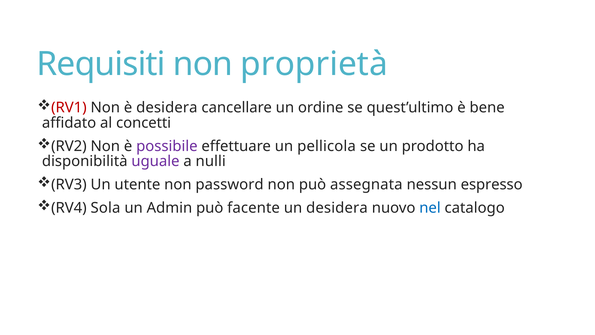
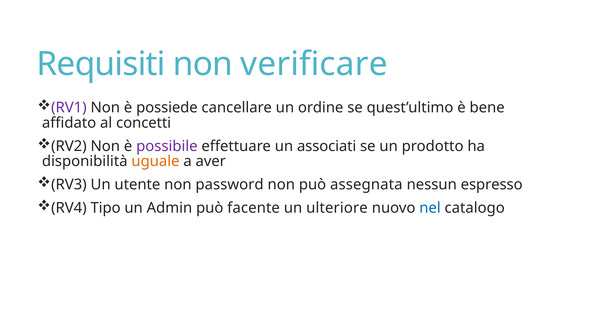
proprietà: proprietà -> verificare
RV1 colour: red -> purple
è desidera: desidera -> possiede
pellicola: pellicola -> associati
uguale colour: purple -> orange
nulli: nulli -> aver
Sola: Sola -> Tipo
un desidera: desidera -> ulteriore
